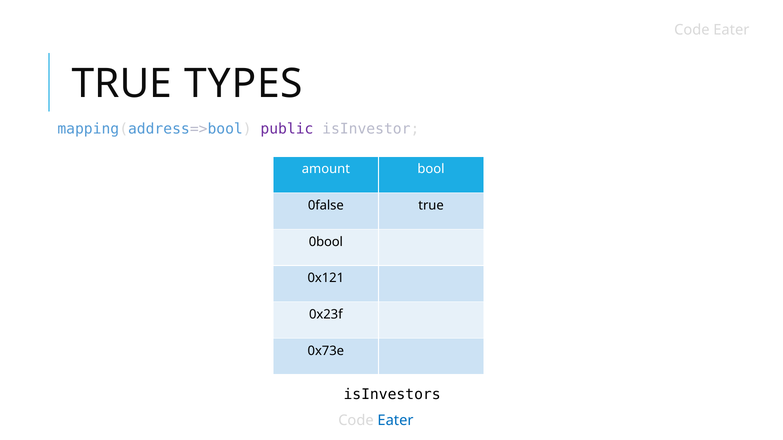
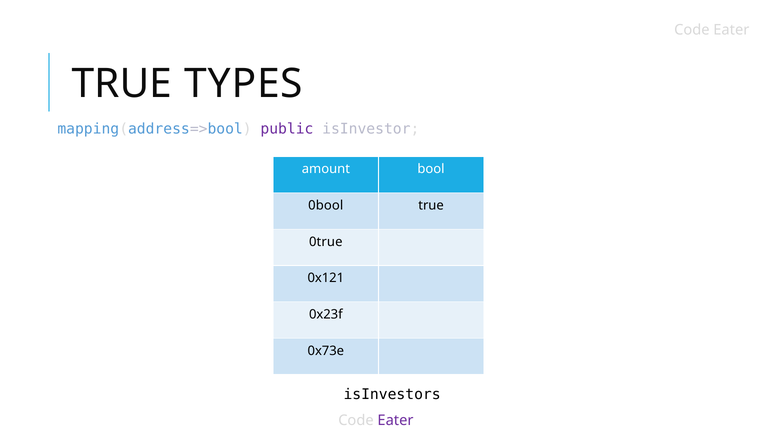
0false: 0false -> 0bool
0bool: 0bool -> 0true
Eater at (395, 421) colour: blue -> purple
